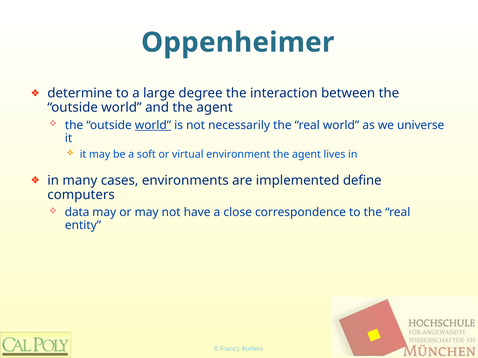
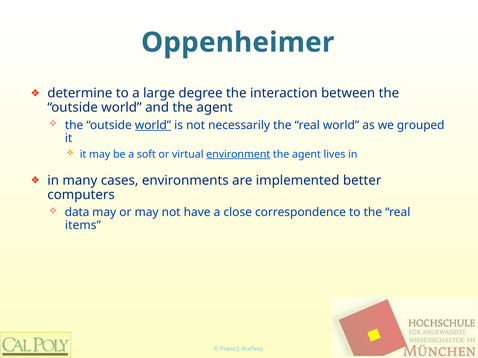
universe: universe -> grouped
environment underline: none -> present
define: define -> better
entity: entity -> items
